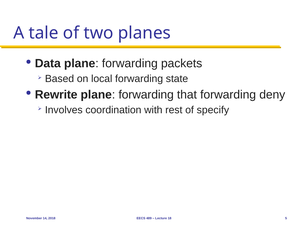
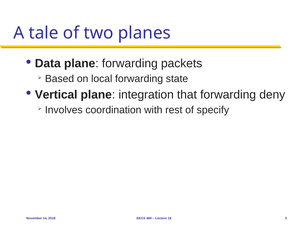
Rewrite: Rewrite -> Vertical
forwarding at (146, 95): forwarding -> integration
